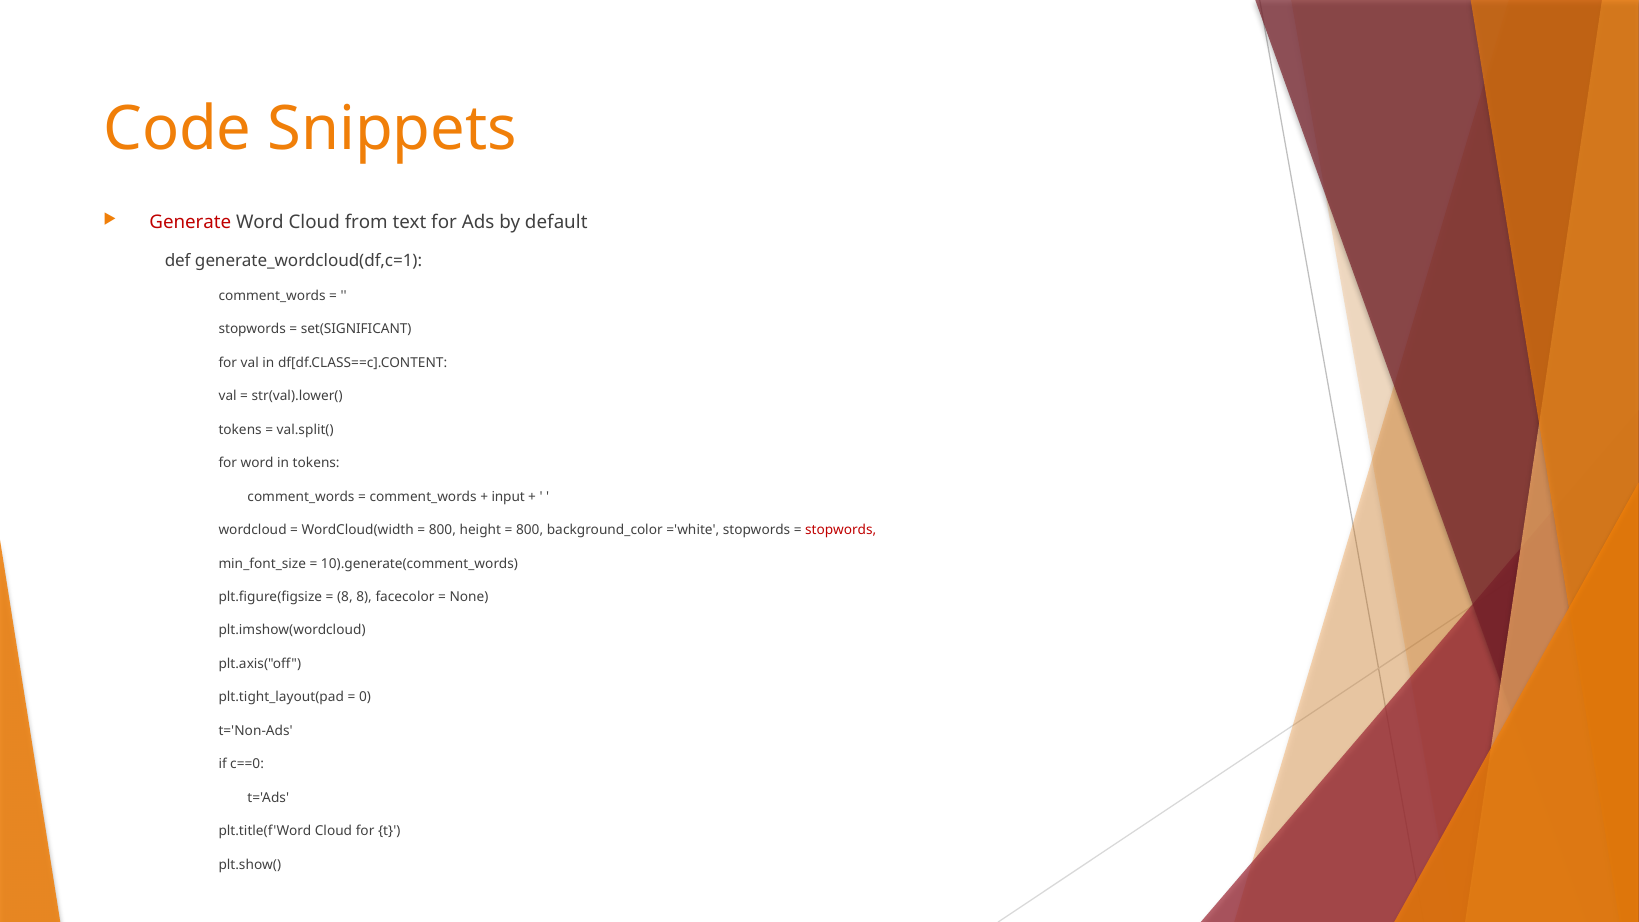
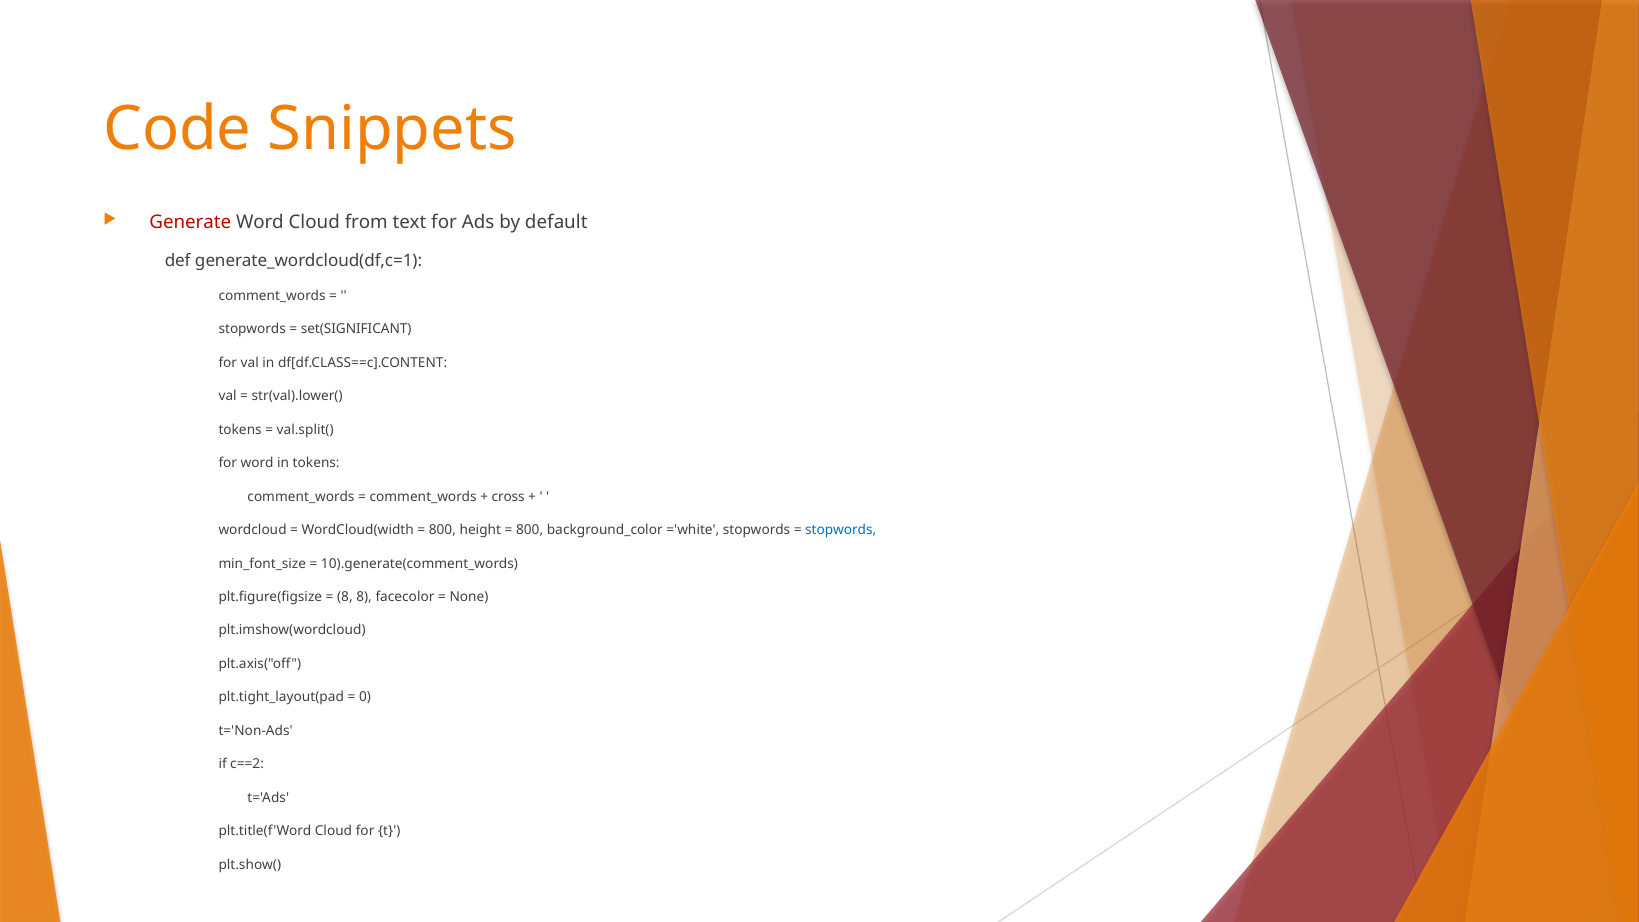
input: input -> cross
stopwords at (841, 530) colour: red -> blue
c==0: c==0 -> c==2
